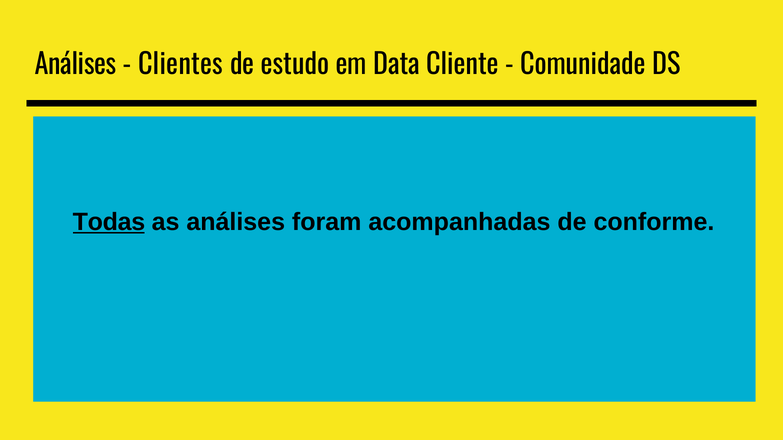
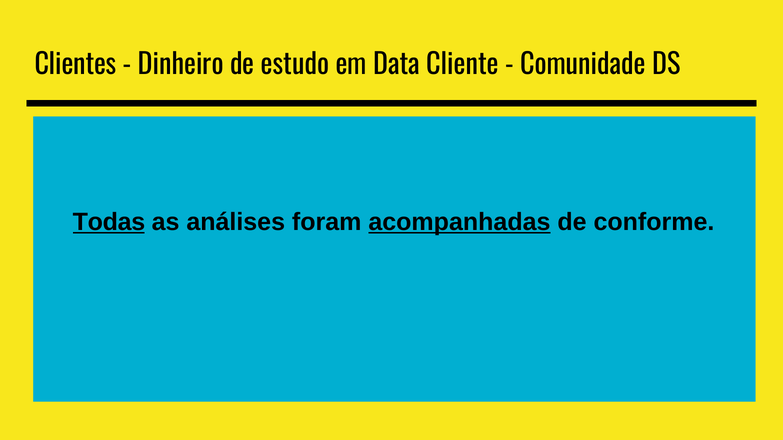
Análises at (76, 65): Análises -> Clientes
Clientes: Clientes -> Dinheiro
acompanhadas underline: none -> present
